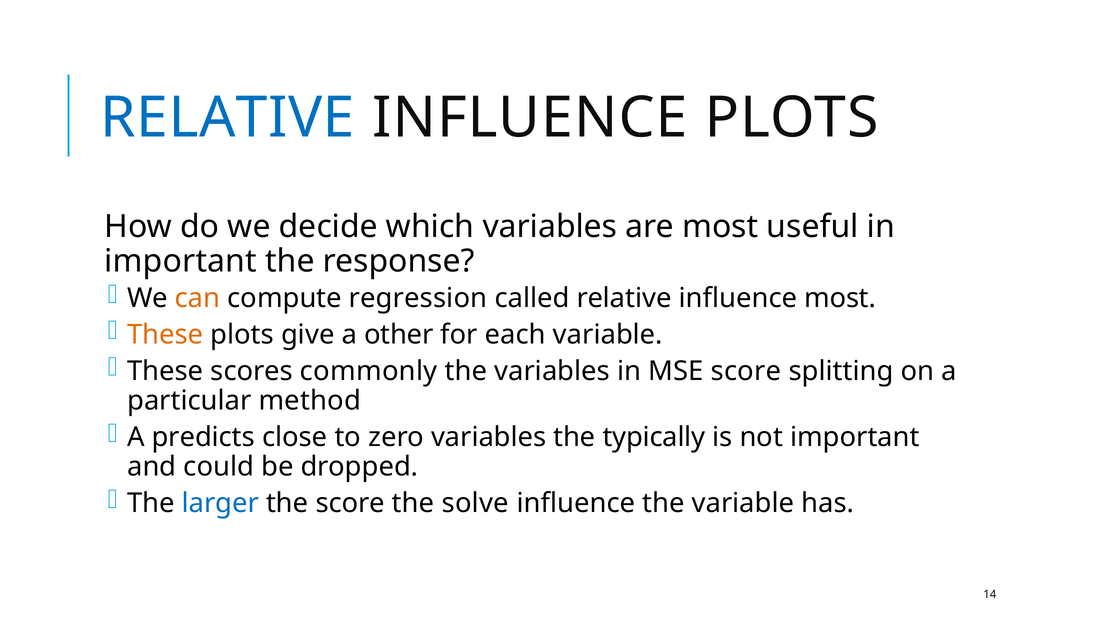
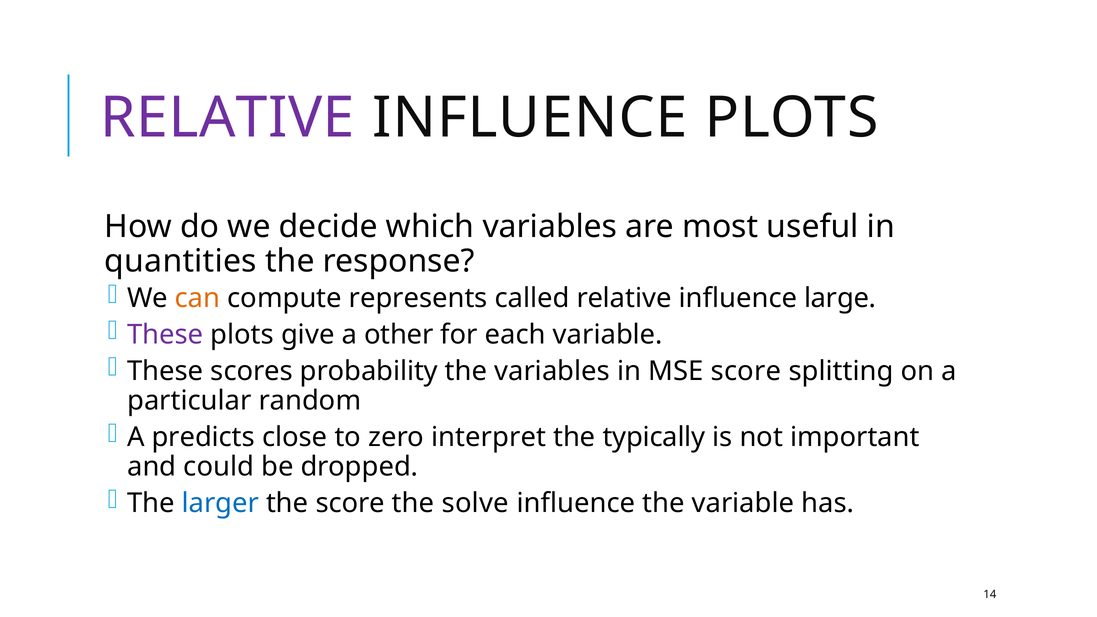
RELATIVE at (227, 118) colour: blue -> purple
important at (181, 261): important -> quantities
regression: regression -> represents
influence most: most -> large
These at (165, 335) colour: orange -> purple
commonly: commonly -> probability
method: method -> random
zero variables: variables -> interpret
